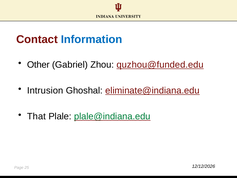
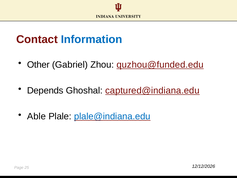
Intrusion: Intrusion -> Depends
eliminate@indiana.edu: eliminate@indiana.edu -> captured@indiana.edu
That: That -> Able
plale@indiana.edu colour: green -> blue
